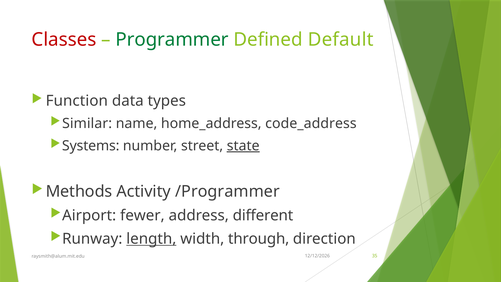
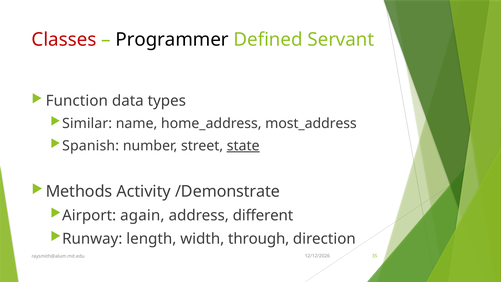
Programmer colour: green -> black
Default: Default -> Servant
code_address: code_address -> most_address
Systems: Systems -> Spanish
/Programmer: /Programmer -> /Demonstrate
fewer: fewer -> again
length underline: present -> none
